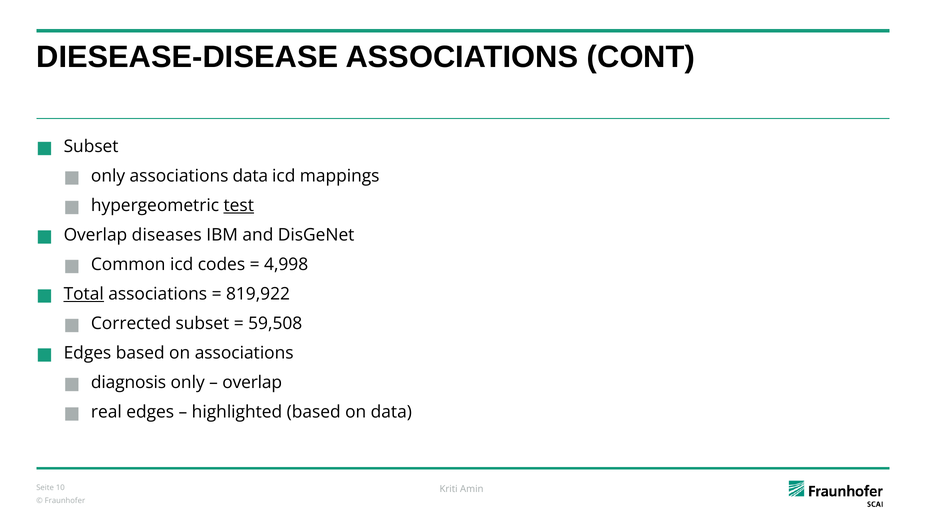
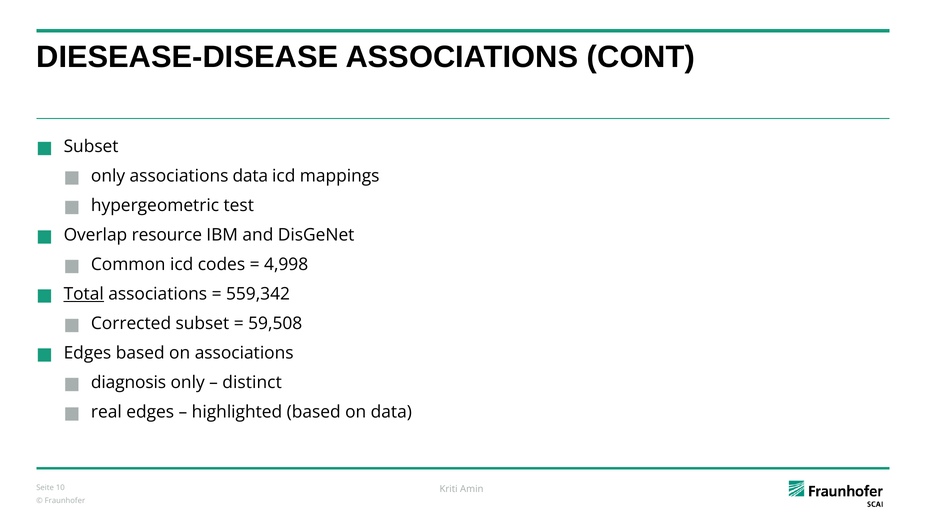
test underline: present -> none
diseases: diseases -> resource
819,922: 819,922 -> 559,342
overlap at (252, 383): overlap -> distinct
